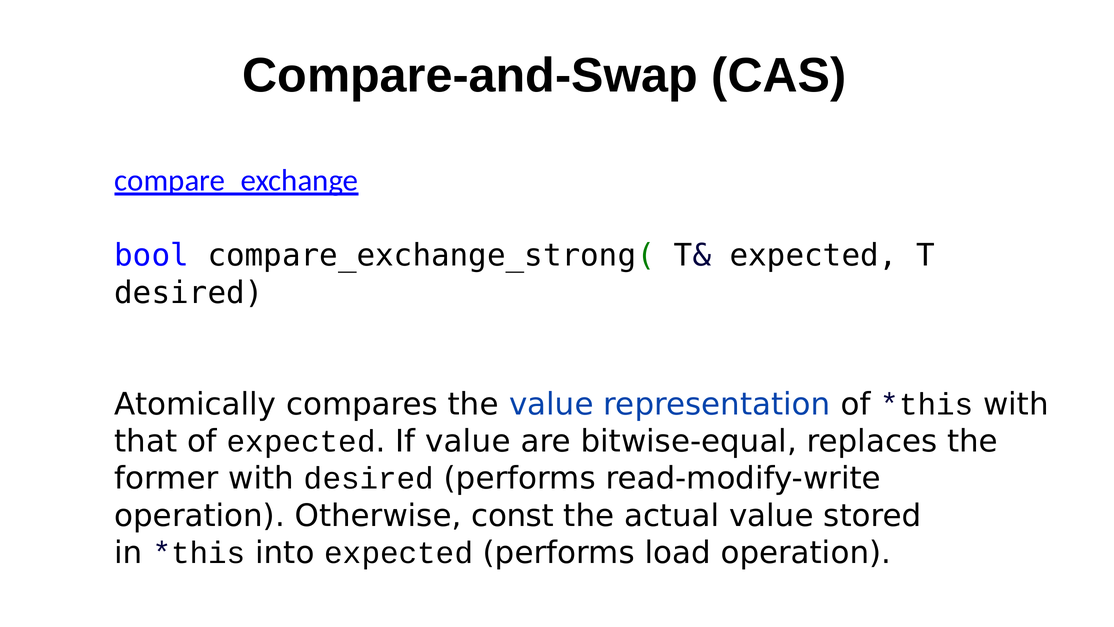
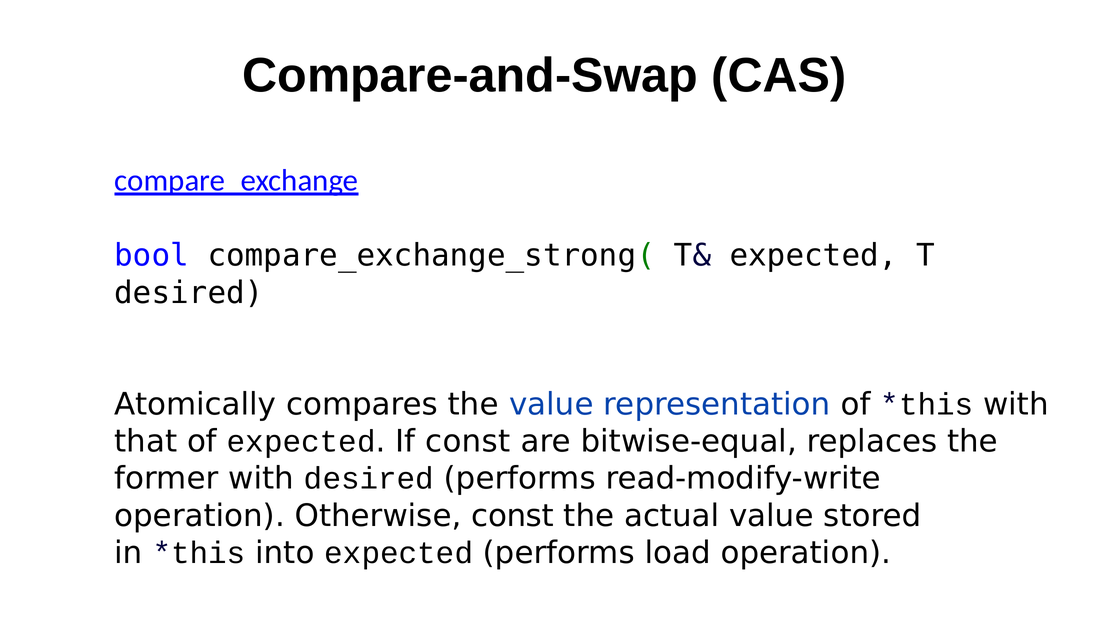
If value: value -> const
